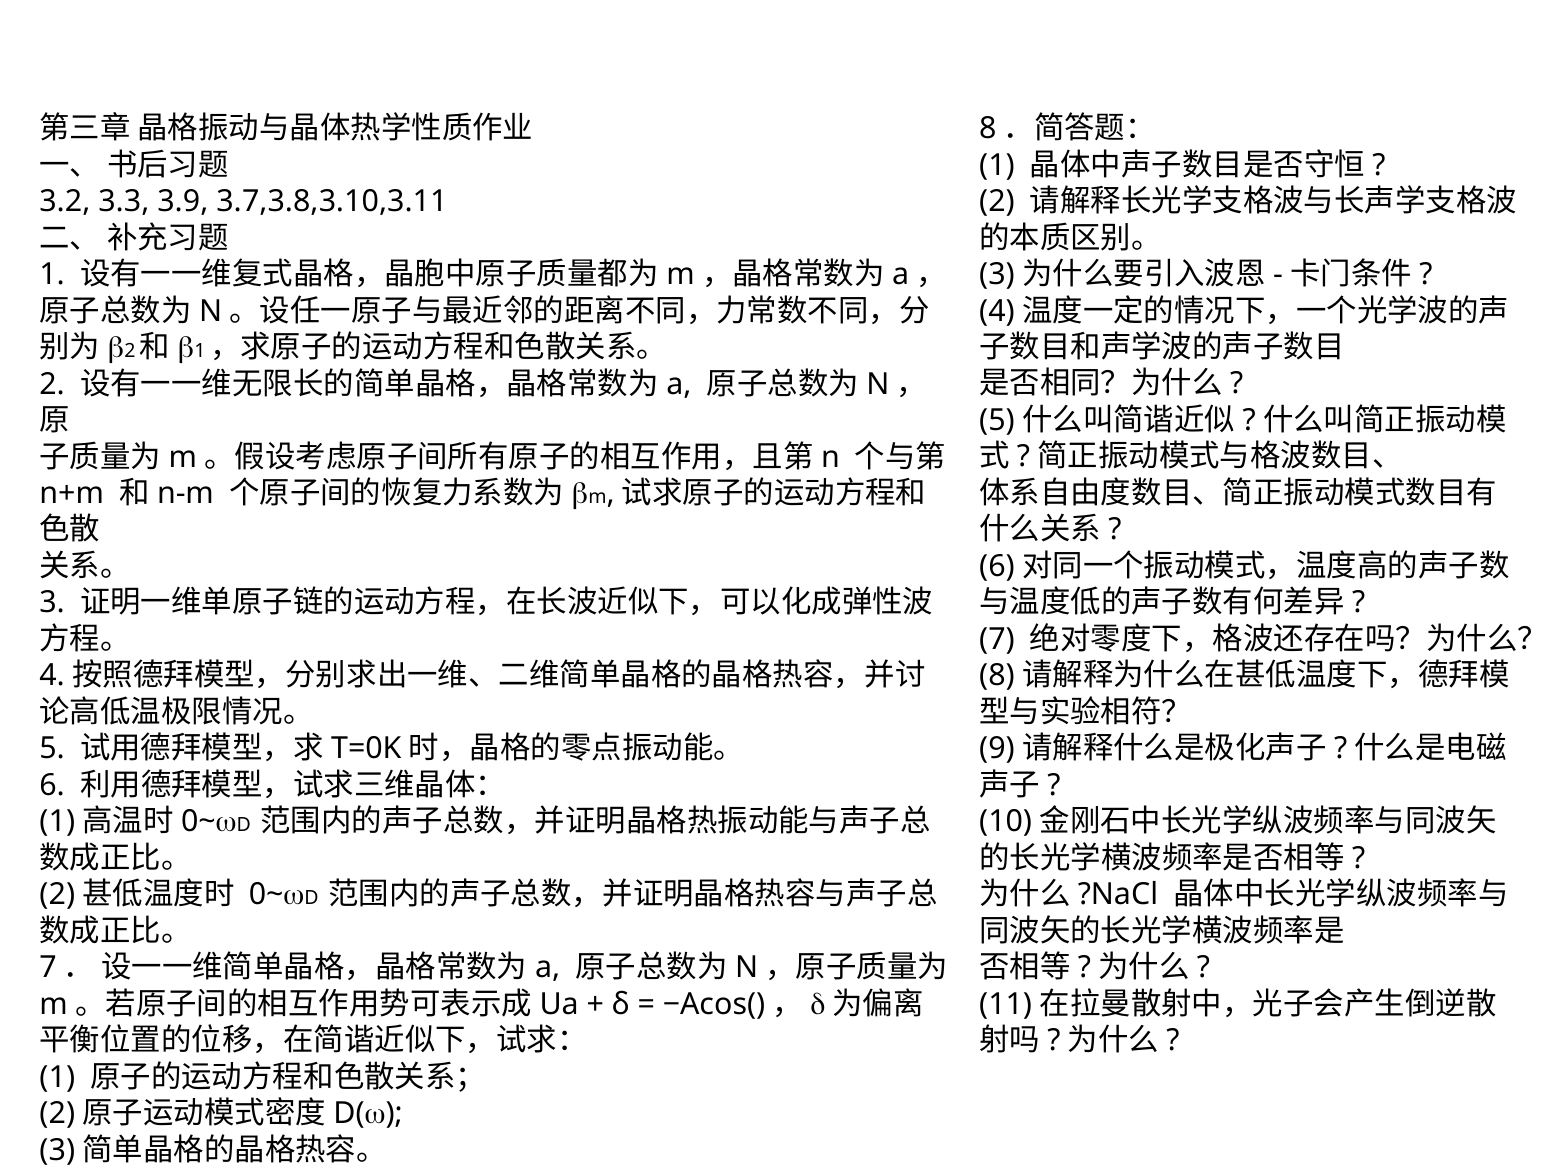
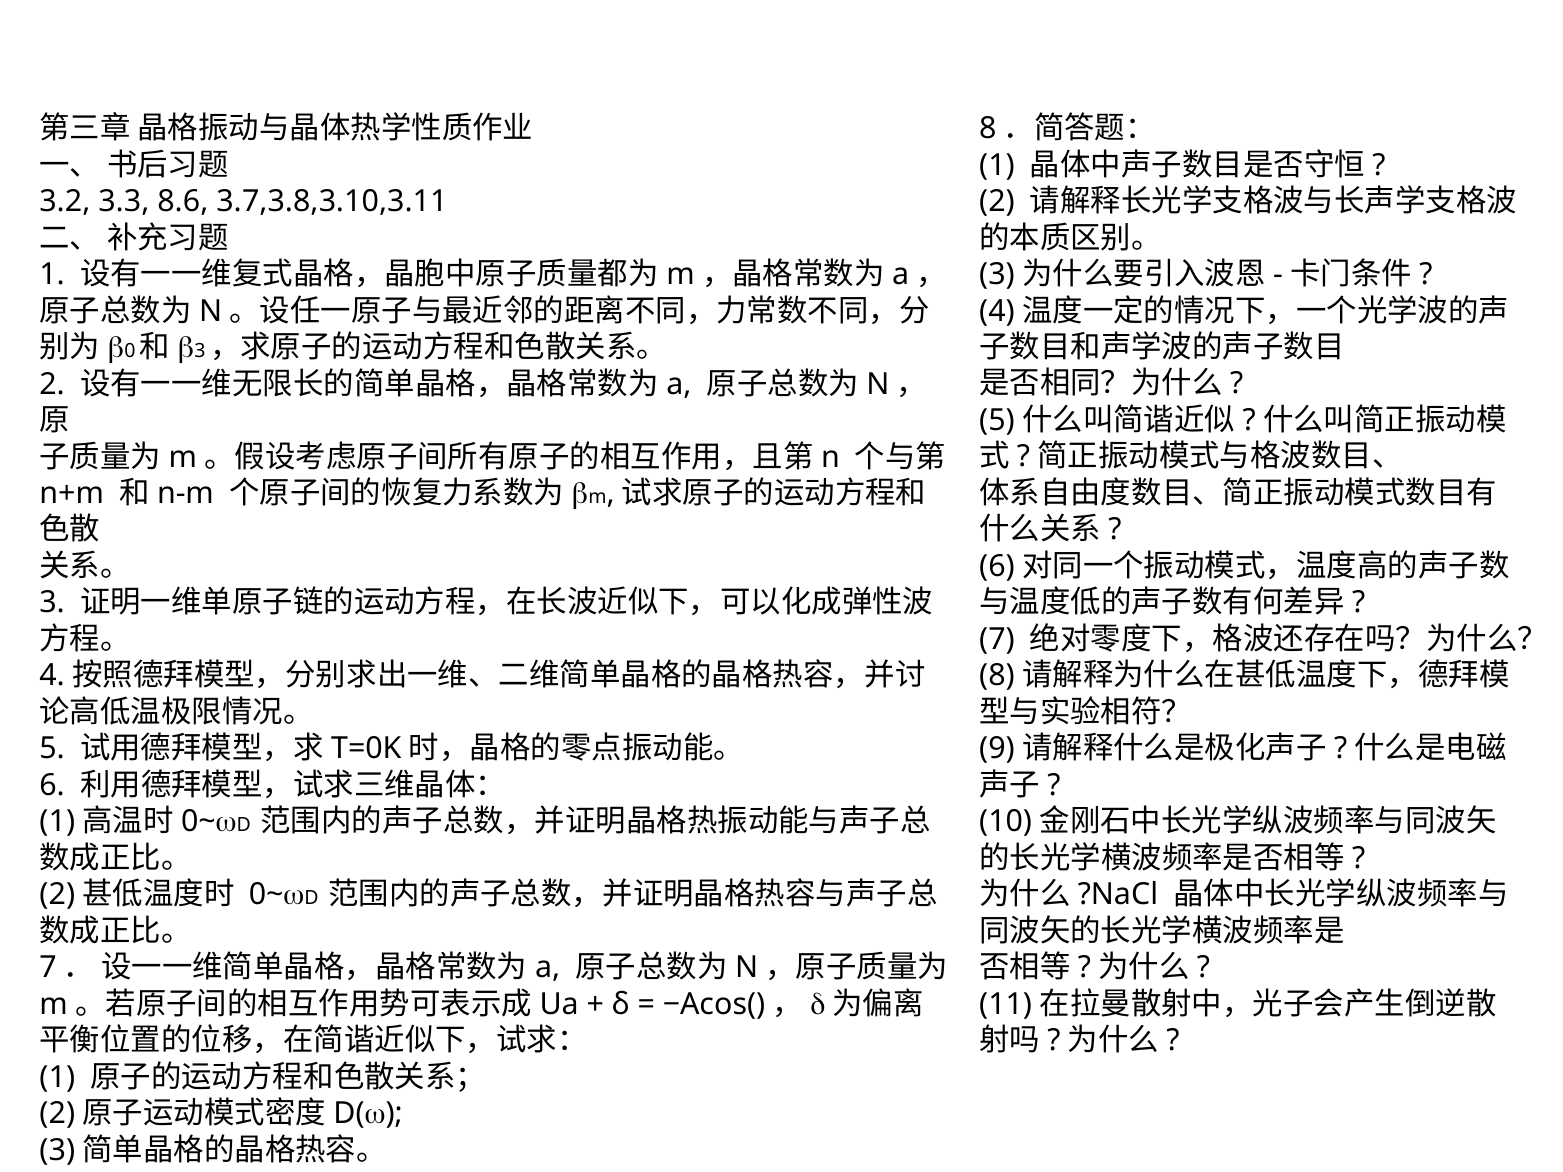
3.9: 3.9 -> 8.6
2 at (130, 351): 2 -> 0
1 at (200, 351): 1 -> 3
